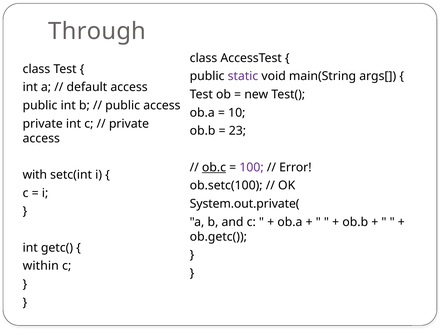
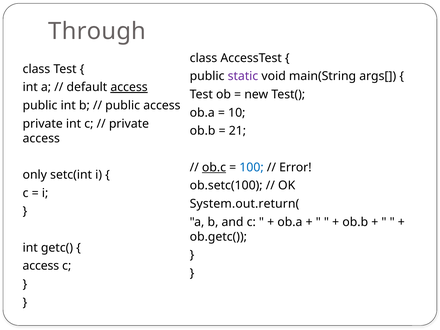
access at (129, 87) underline: none -> present
23: 23 -> 21
100 colour: purple -> blue
with: with -> only
System.out.private(: System.out.private( -> System.out.return(
within at (41, 266): within -> access
